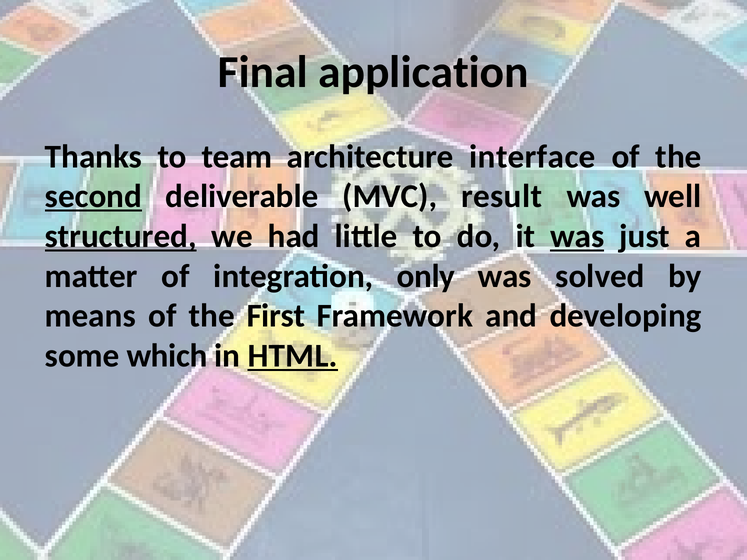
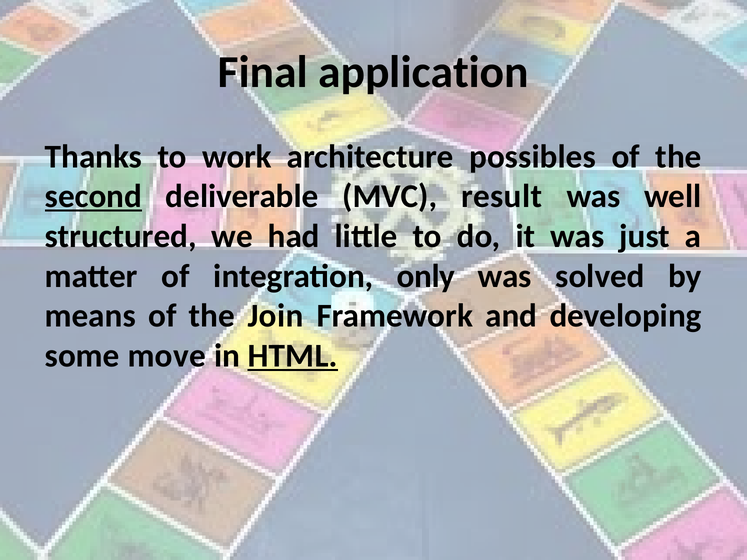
team: team -> work
interface: interface -> possibles
structured underline: present -> none
was at (577, 236) underline: present -> none
First: First -> Join
which: which -> move
